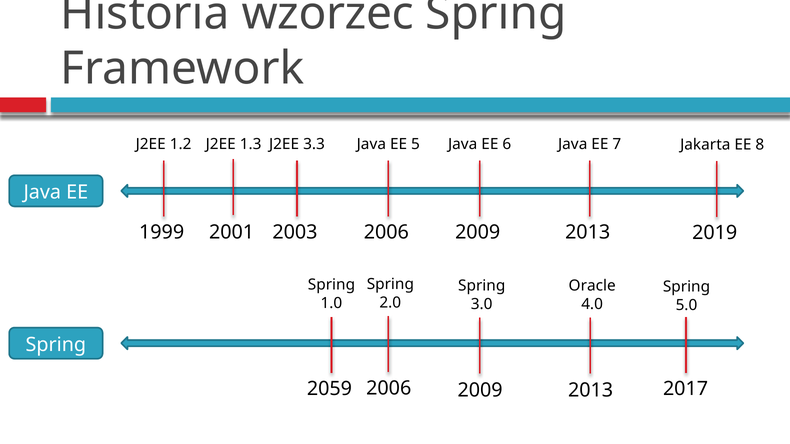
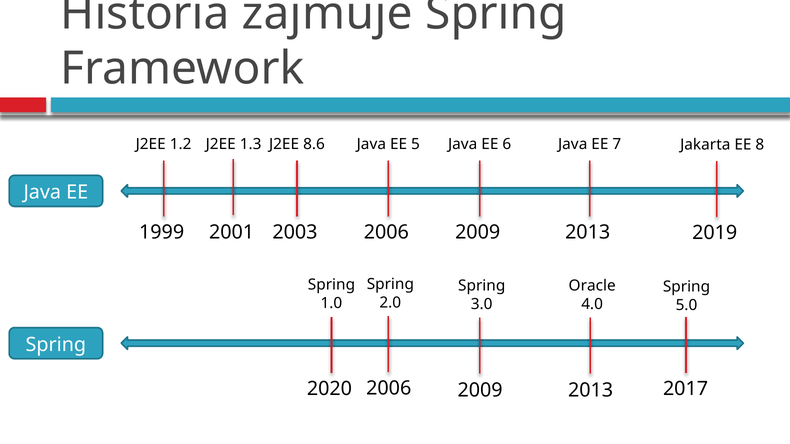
wzorzec: wzorzec -> zajmuje
3.3: 3.3 -> 8.6
2059: 2059 -> 2020
